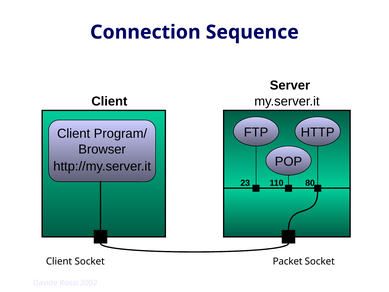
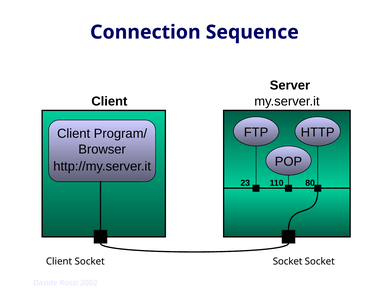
Client Socket Packet: Packet -> Socket
